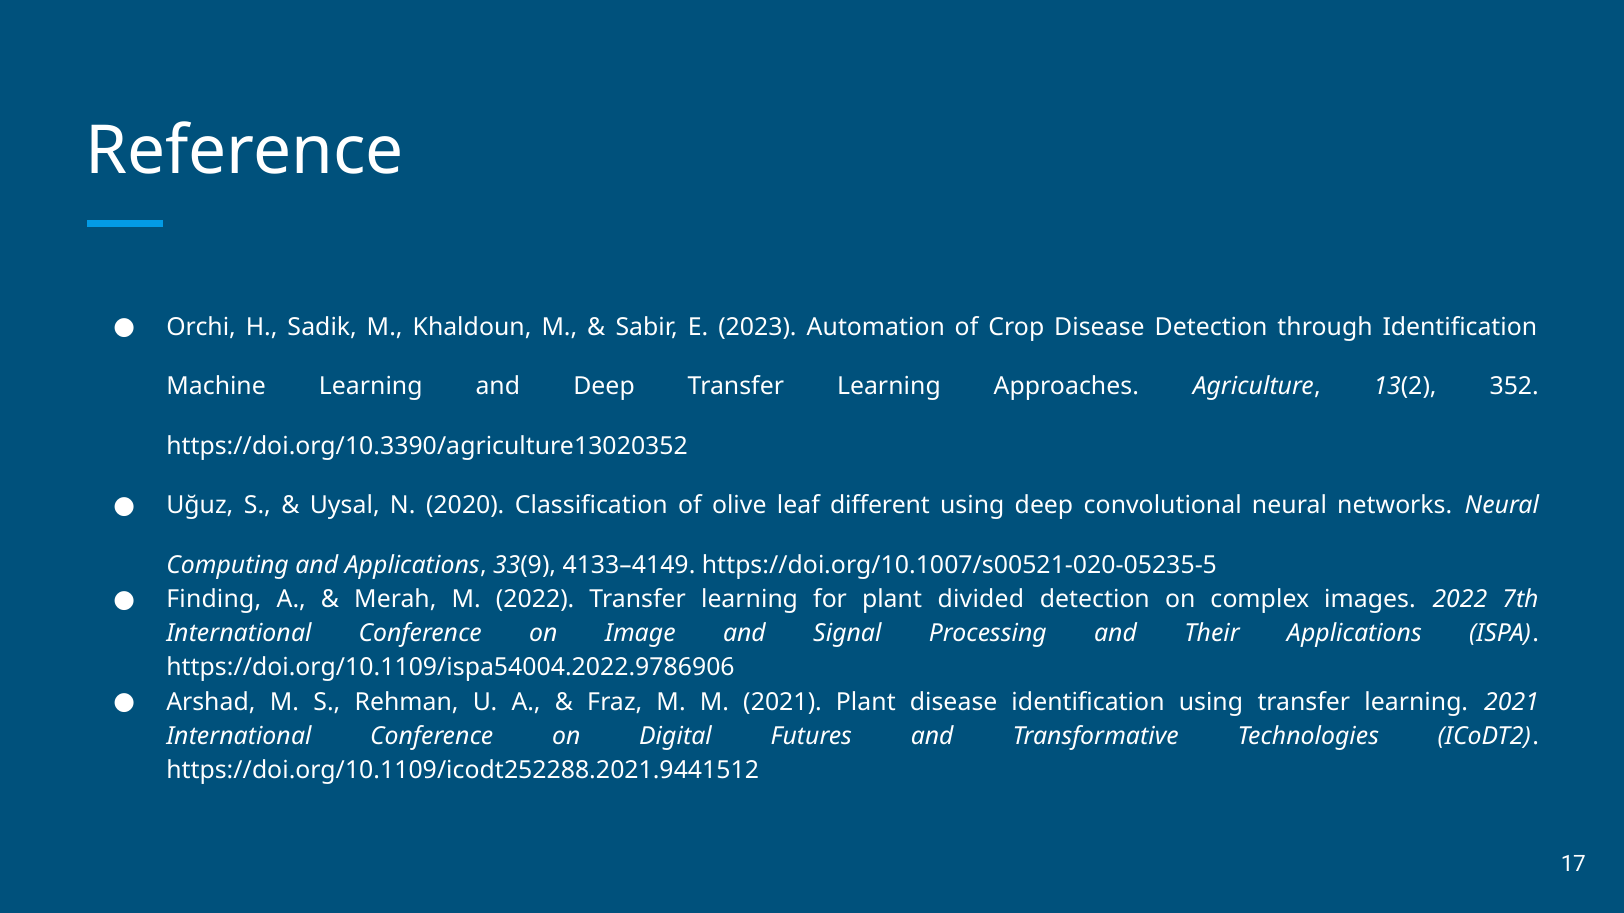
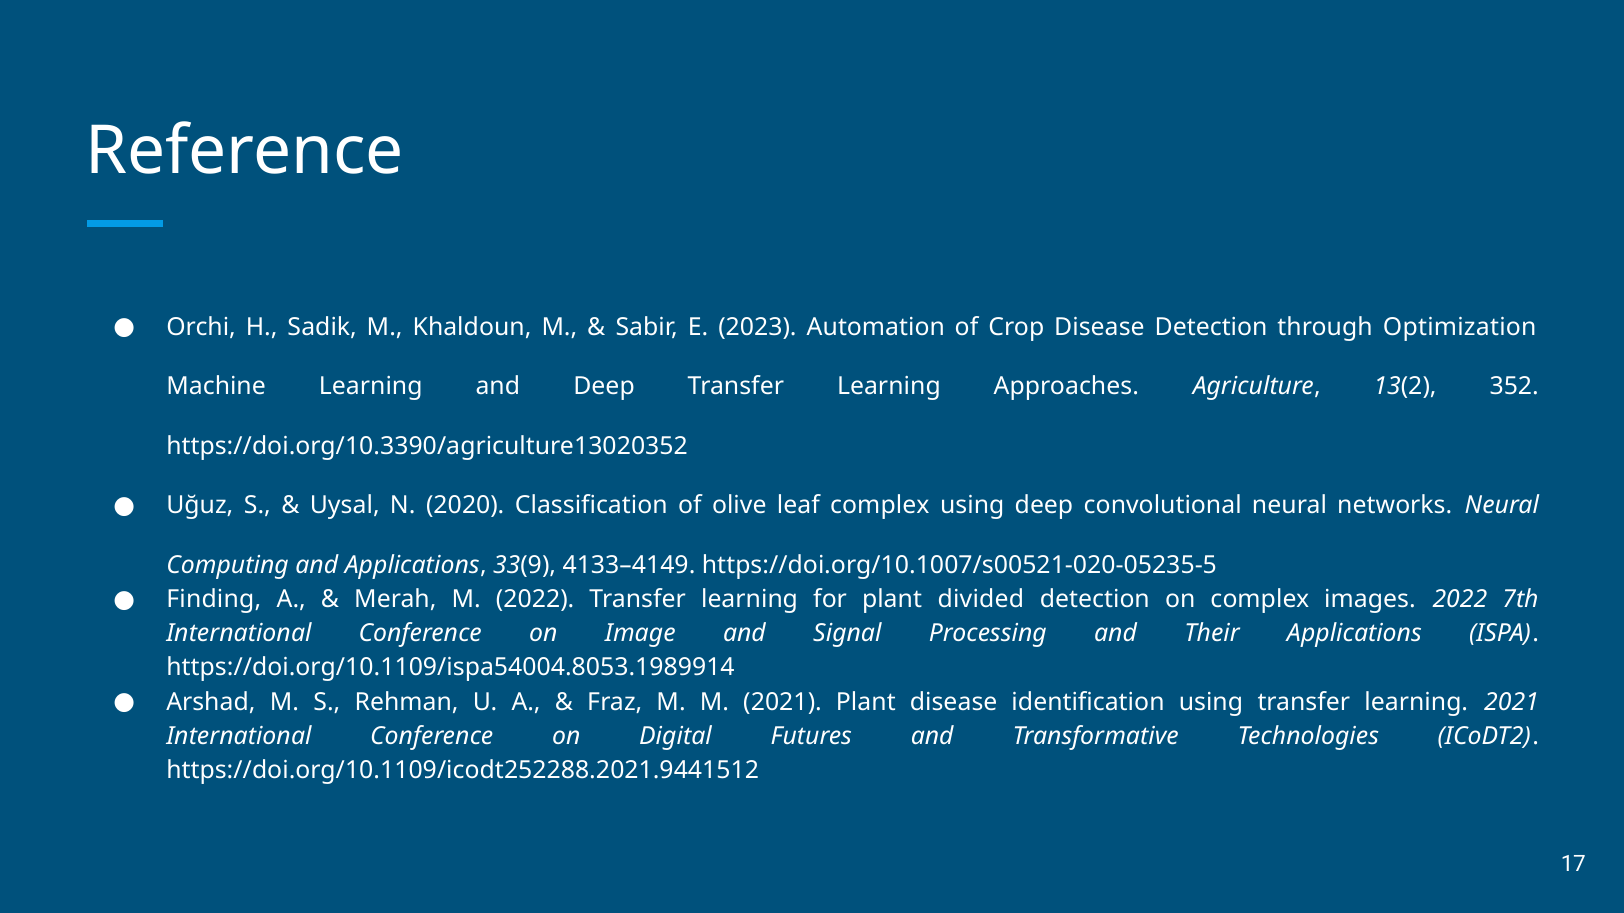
through Identification: Identification -> Optimization
leaf different: different -> complex
https://doi.org/10.1109/ispa54004.2022.9786906: https://doi.org/10.1109/ispa54004.2022.9786906 -> https://doi.org/10.1109/ispa54004.8053.1989914
